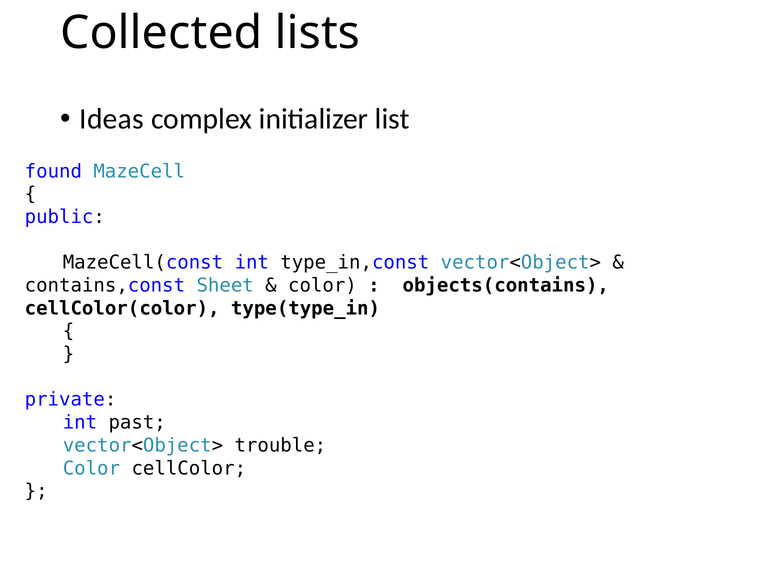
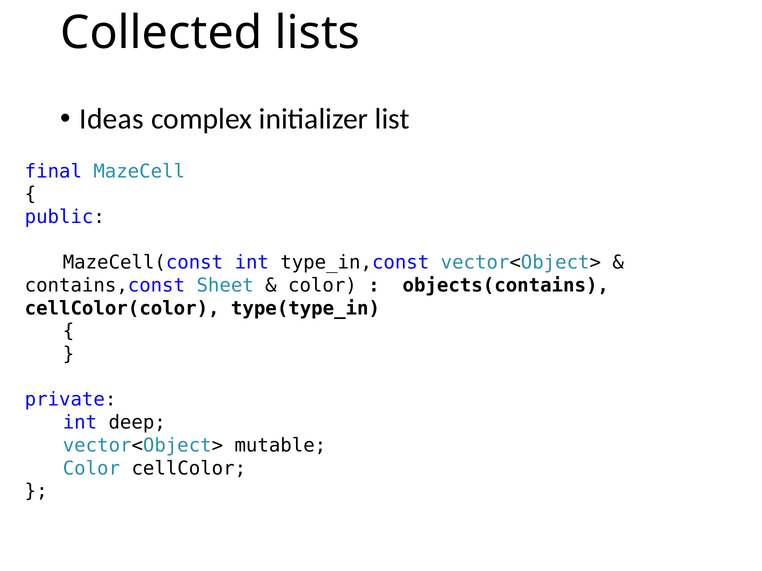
found: found -> final
past: past -> deep
trouble: trouble -> mutable
